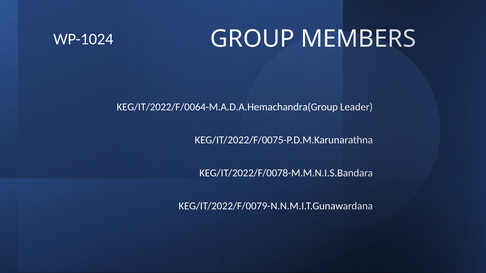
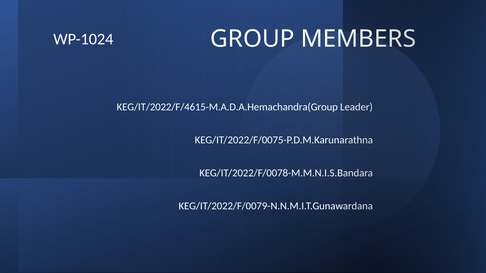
KEG/IT/2022/F/0064-M.A.D.A.Hemachandra(Group: KEG/IT/2022/F/0064-M.A.D.A.Hemachandra(Group -> KEG/IT/2022/F/4615-M.A.D.A.Hemachandra(Group
